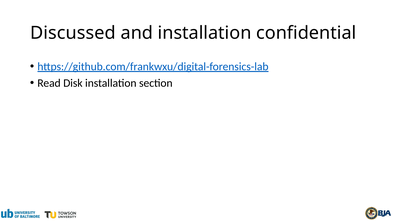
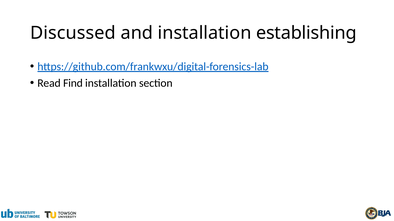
confidential: confidential -> establishing
Disk: Disk -> Find
